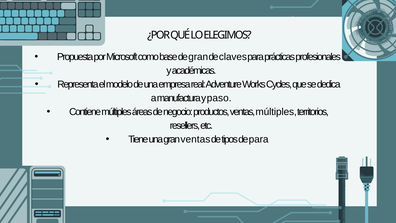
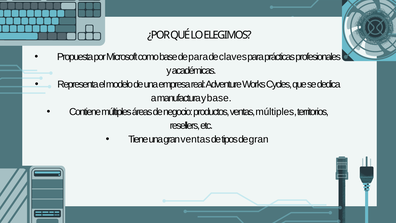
de gran: gran -> para
y paso: paso -> base
de para: para -> gran
